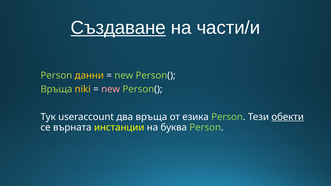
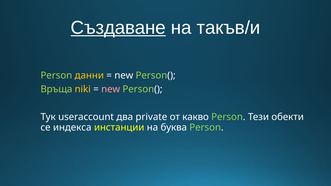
части/и: части/и -> такъв/и
new at (124, 75) colour: light green -> white
два връща: връща -> private
езика: езика -> какво
обекти underline: present -> none
върната: върната -> индекса
